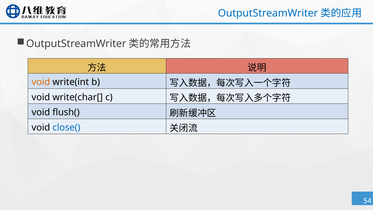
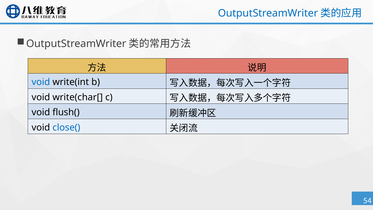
void at (41, 82) colour: orange -> blue
